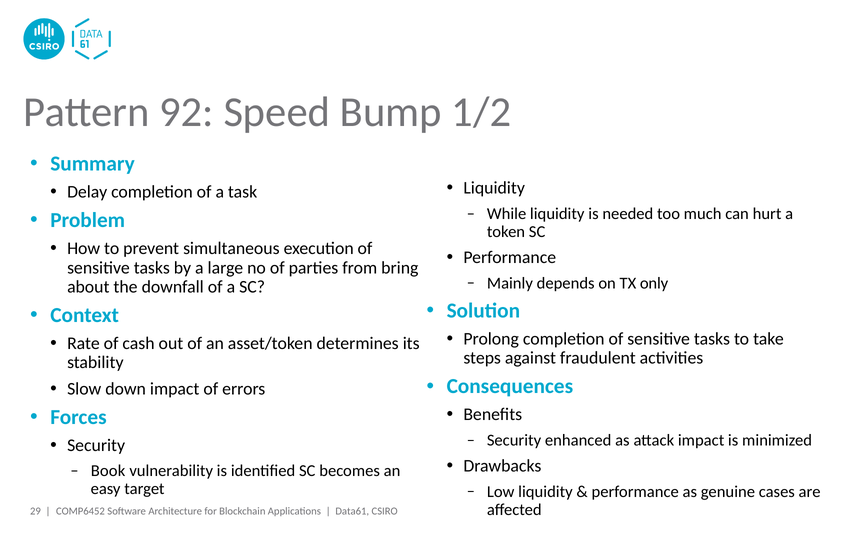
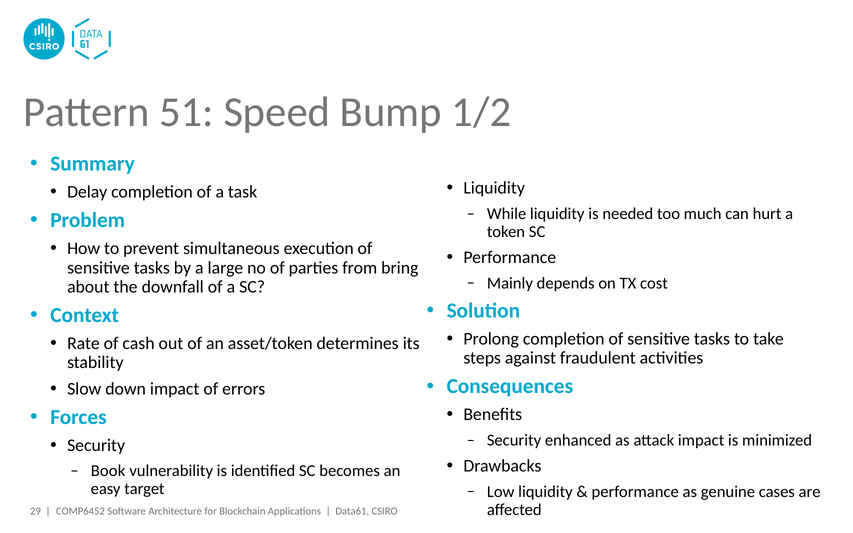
92: 92 -> 51
only: only -> cost
